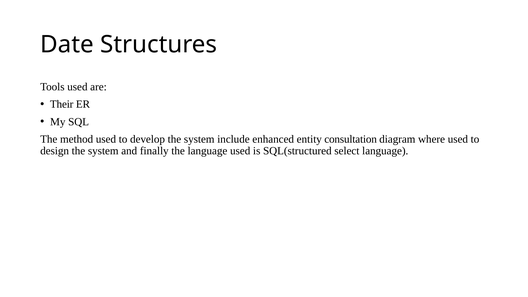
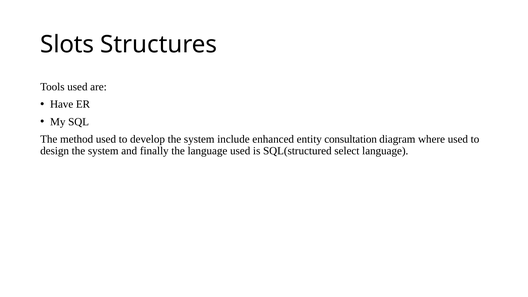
Date: Date -> Slots
Their: Their -> Have
